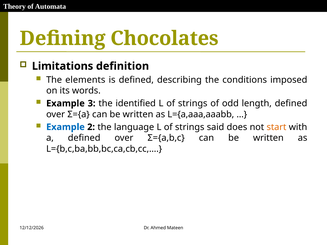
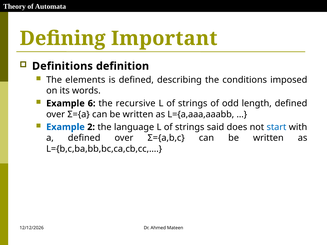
Chocolates: Chocolates -> Important
Limitations: Limitations -> Definitions
3: 3 -> 6
identified: identified -> recursive
start colour: orange -> blue
